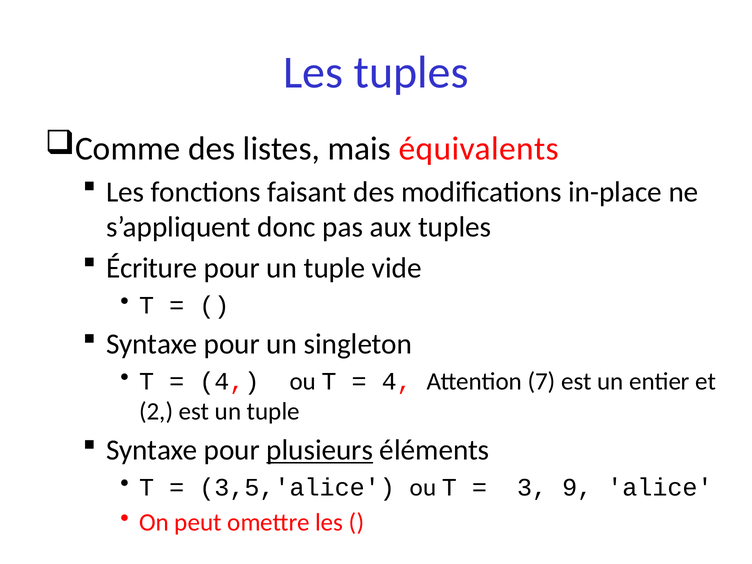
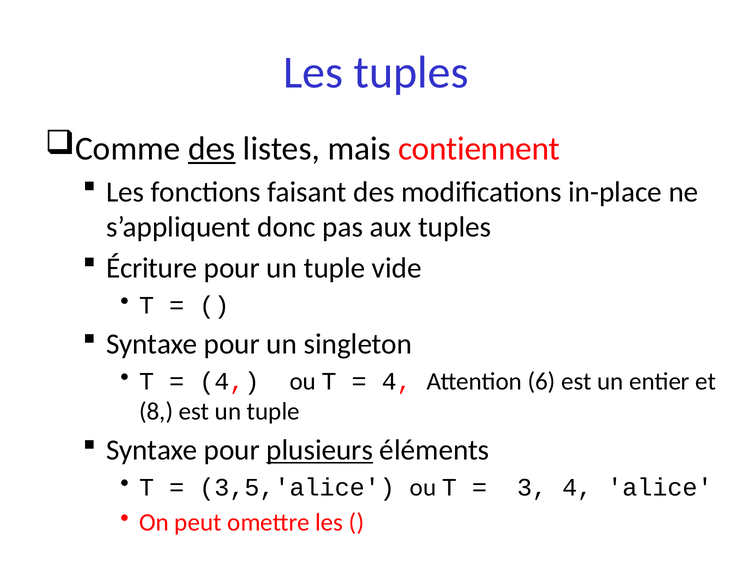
des at (212, 149) underline: none -> present
équivalents: équivalents -> contiennent
7: 7 -> 6
2: 2 -> 8
3 9: 9 -> 4
